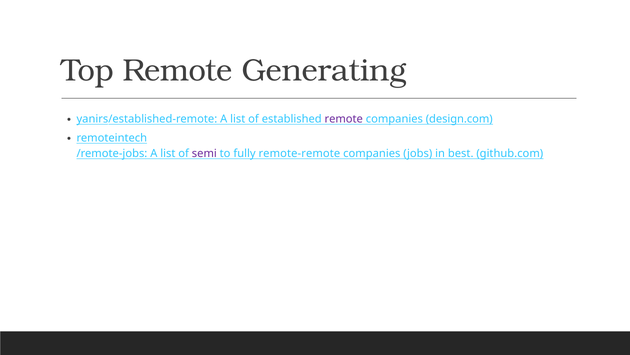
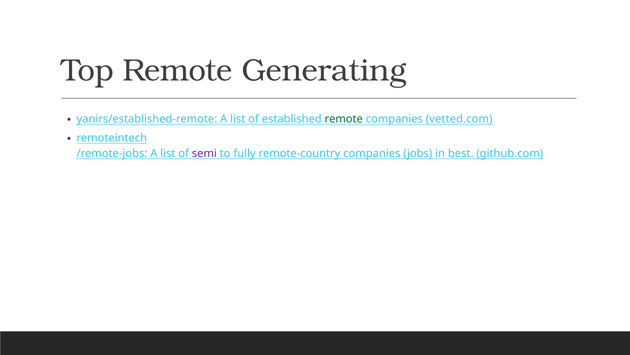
remote at (344, 119) colour: purple -> green
design.com: design.com -> vetted.com
remote-remote: remote-remote -> remote-country
